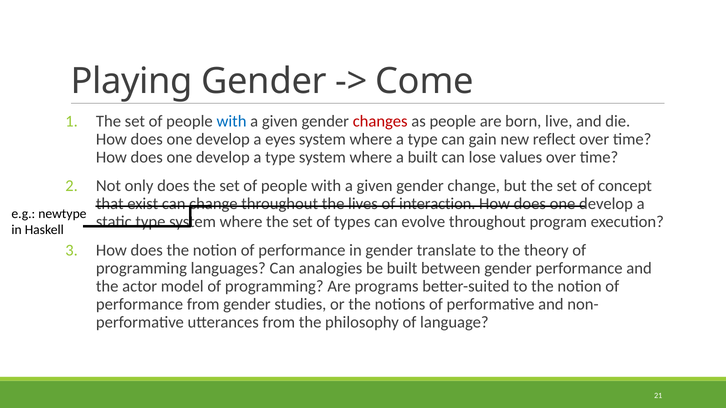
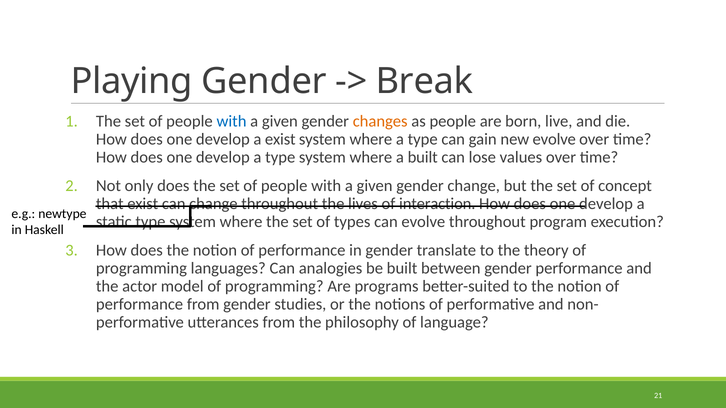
Come: Come -> Break
changes colour: red -> orange
a eyes: eyes -> exist
new reflect: reflect -> evolve
